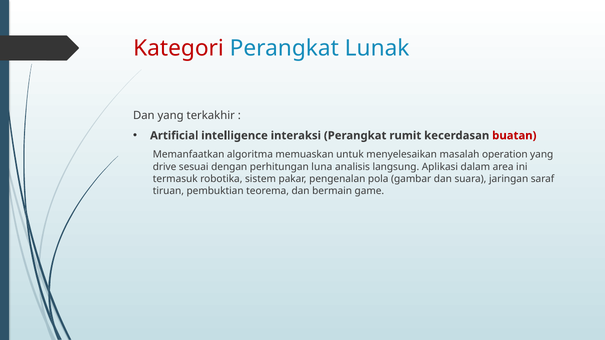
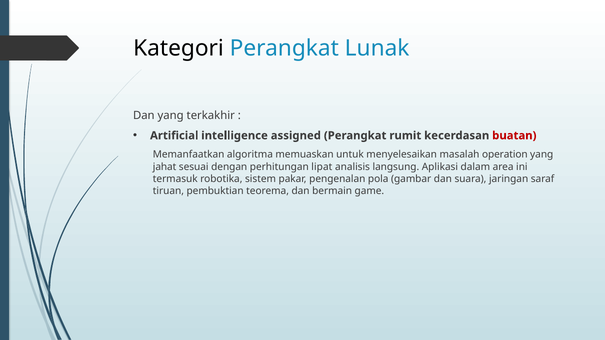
Kategori colour: red -> black
interaksi: interaksi -> assigned
drive: drive -> jahat
luna: luna -> lipat
